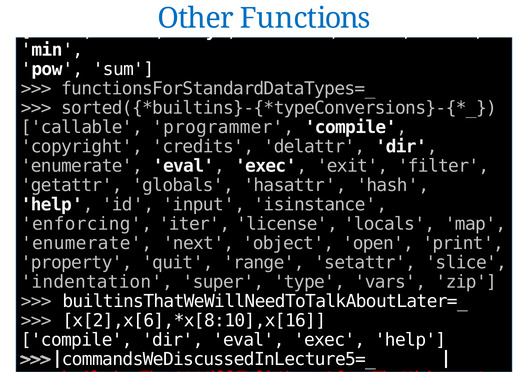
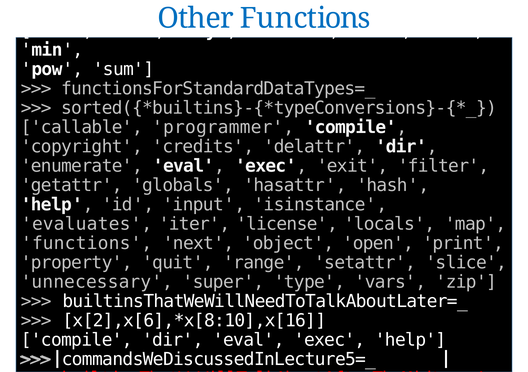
enforcing: enforcing -> evaluates
enumerate at (87, 243): enumerate -> functions
indentation: indentation -> unnecessary
